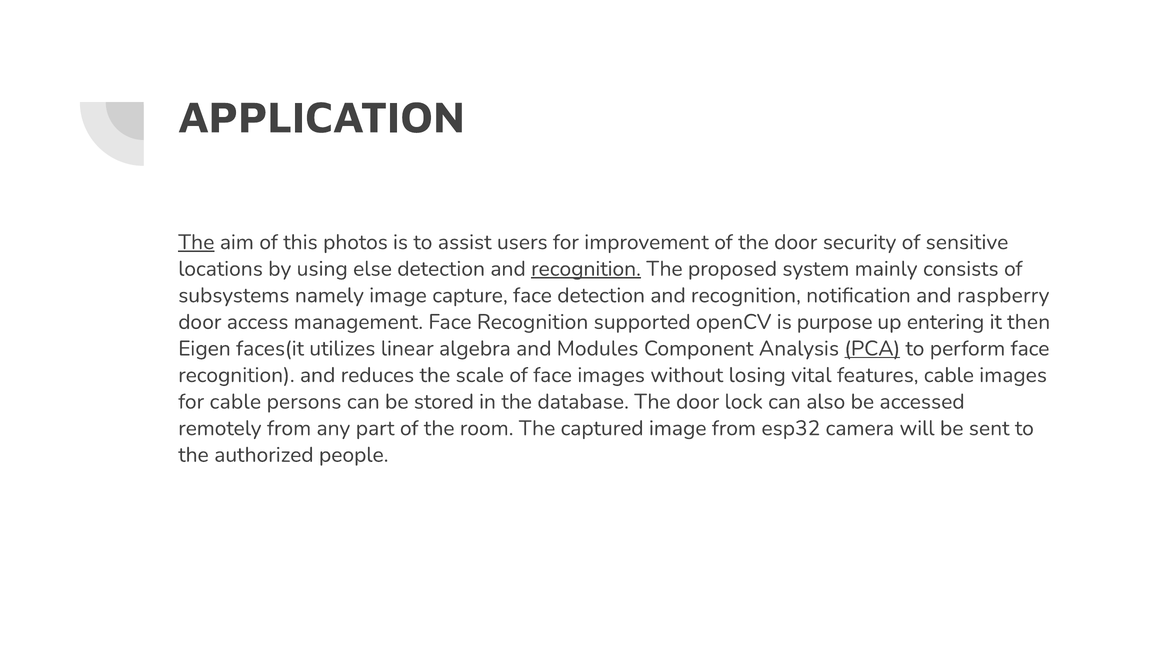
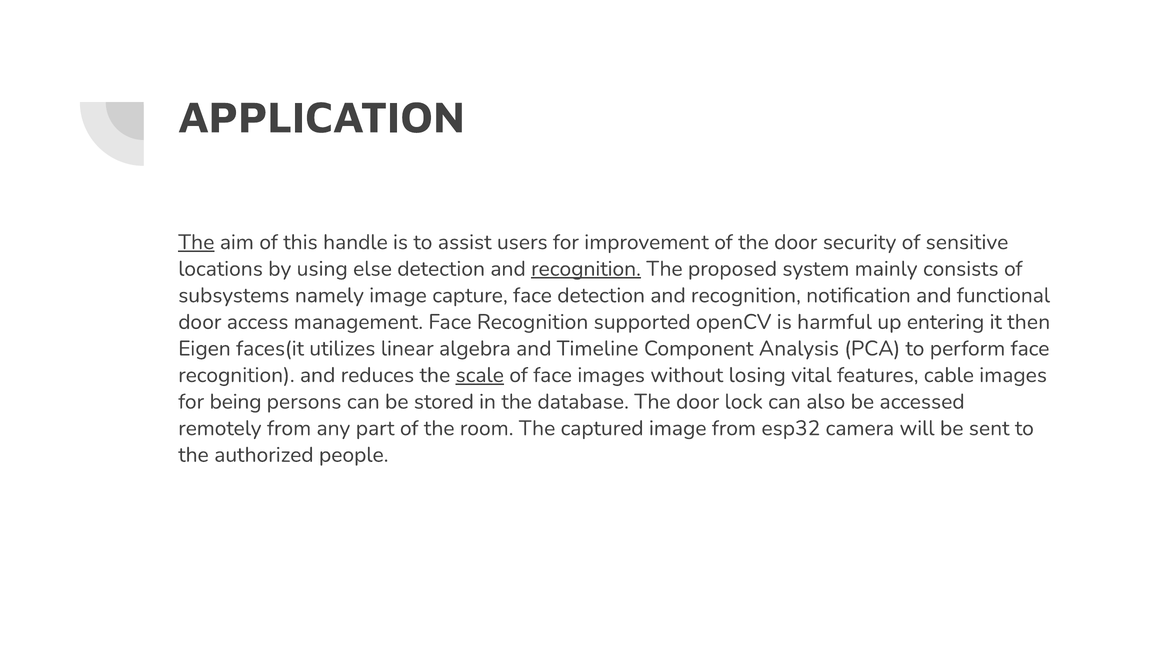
photos: photos -> handle
raspberry: raspberry -> functional
purpose: purpose -> harmful
Modules: Modules -> Timeline
PCA underline: present -> none
scale underline: none -> present
for cable: cable -> being
